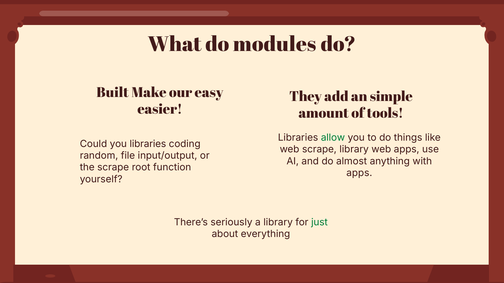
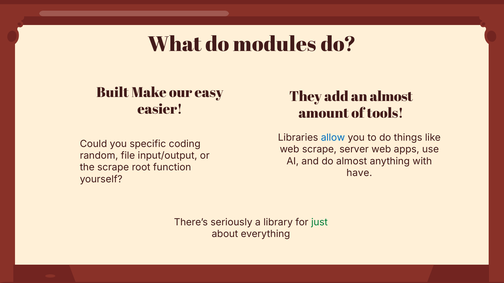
an simple: simple -> almost
allow colour: green -> blue
you libraries: libraries -> specific
scrape library: library -> server
apps at (359, 173): apps -> have
